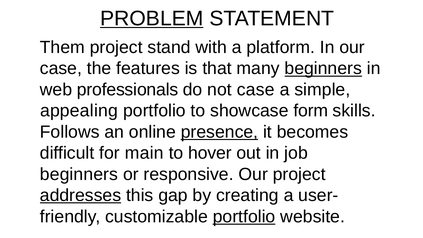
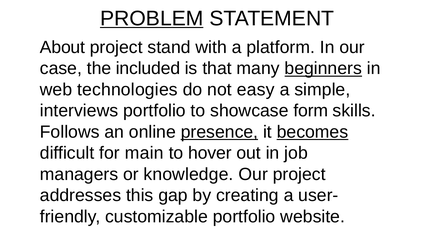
Them: Them -> About
features: features -> included
professionals: professionals -> technologies
not case: case -> easy
appealing: appealing -> interviews
becomes underline: none -> present
beginners at (79, 174): beginners -> managers
responsive: responsive -> knowledge
addresses underline: present -> none
portfolio at (244, 216) underline: present -> none
